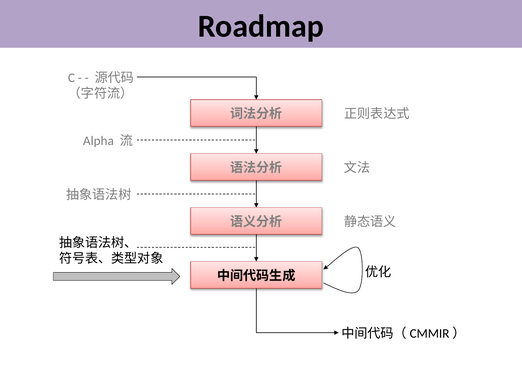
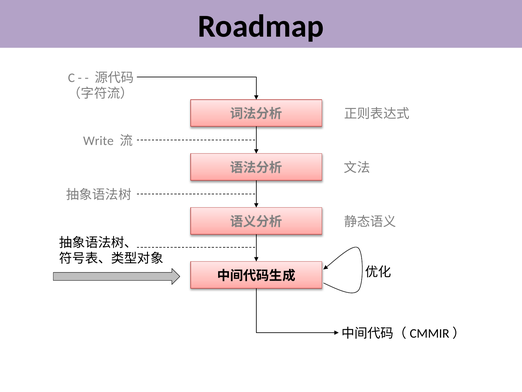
Alpha: Alpha -> Write
